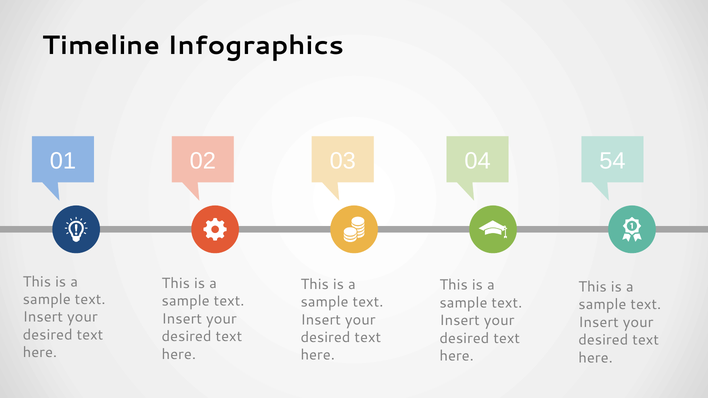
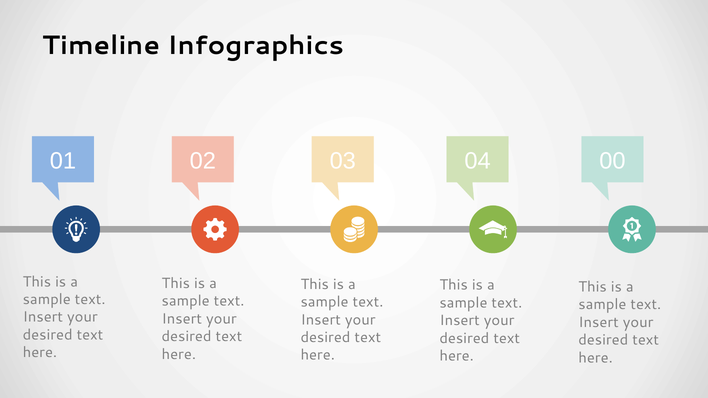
54: 54 -> 00
